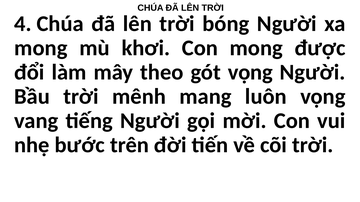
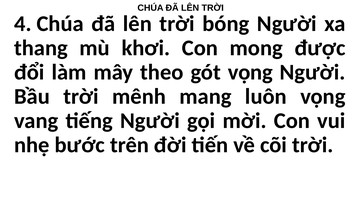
mong at (41, 48): mong -> thang
